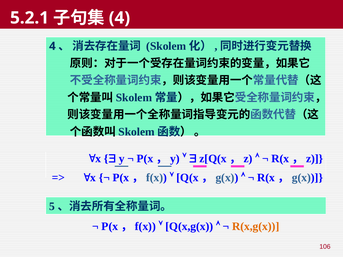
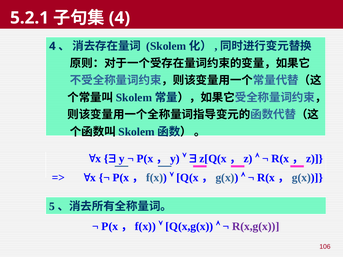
R(x,g(x colour: orange -> purple
